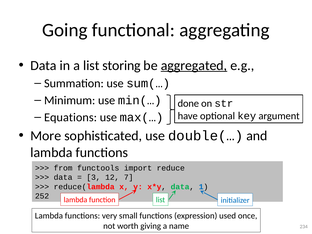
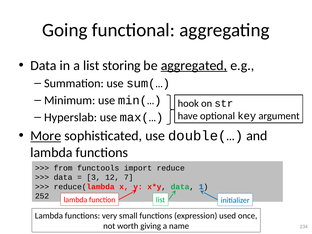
done: done -> hook
Equations: Equations -> Hyperslab
More underline: none -> present
